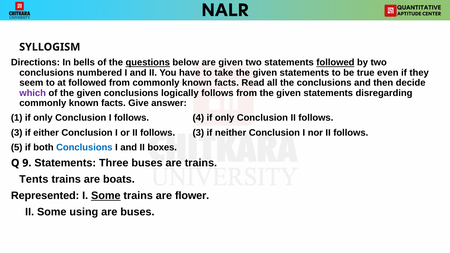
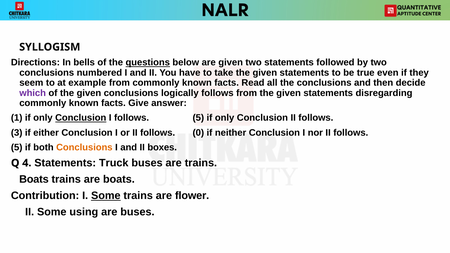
followed at (335, 63) underline: present -> none
at followed: followed -> example
Conclusion at (81, 118) underline: none -> present
I follows 4: 4 -> 5
or II follows 3: 3 -> 0
Conclusions at (84, 148) colour: blue -> orange
9: 9 -> 4
Three: Three -> Truck
Tents at (34, 179): Tents -> Boats
Represented: Represented -> Contribution
